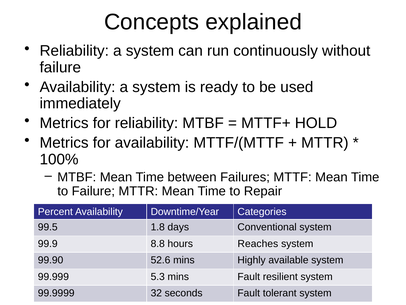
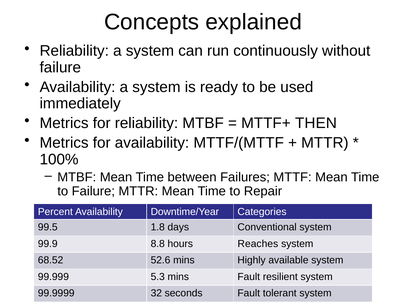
HOLD: HOLD -> THEN
99.90: 99.90 -> 68.52
